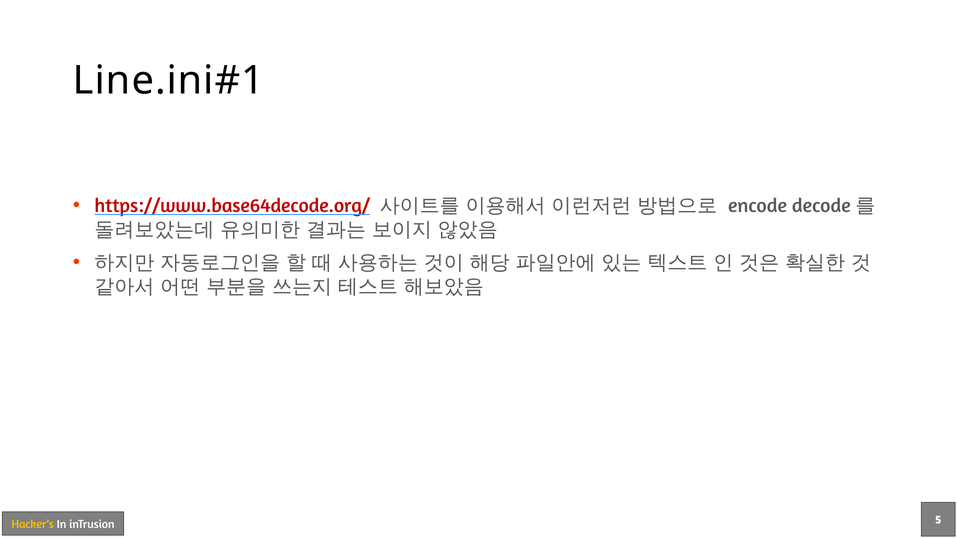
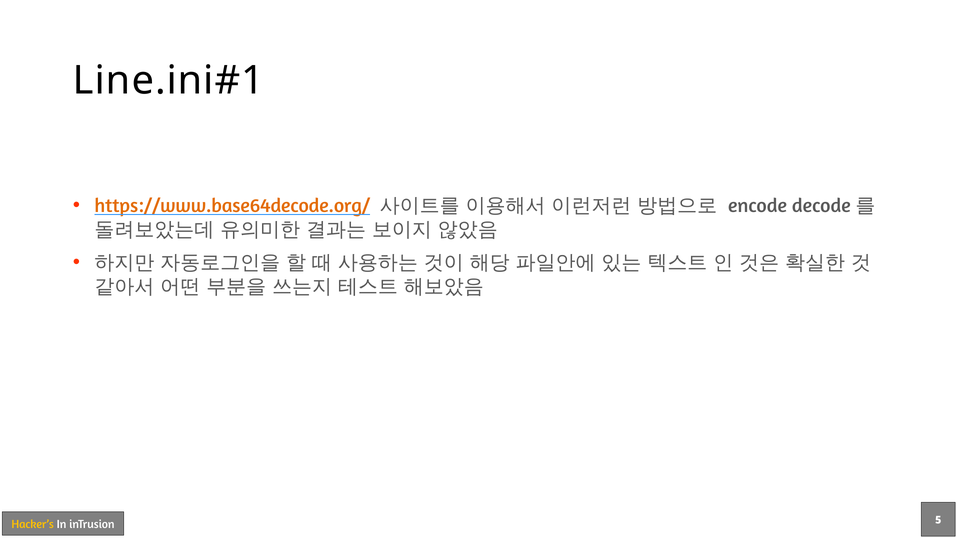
https://www.base64decode.org/ colour: red -> orange
